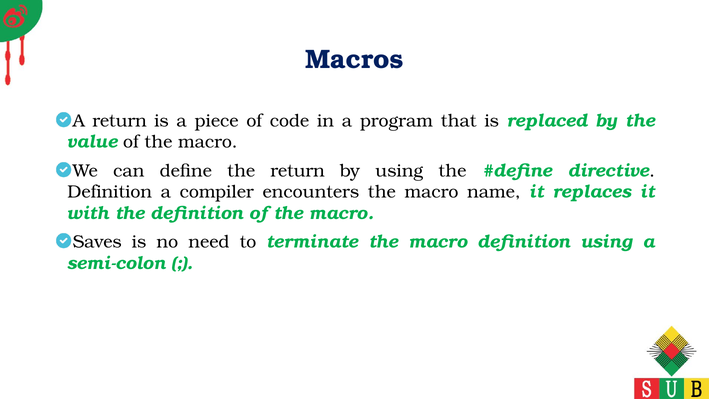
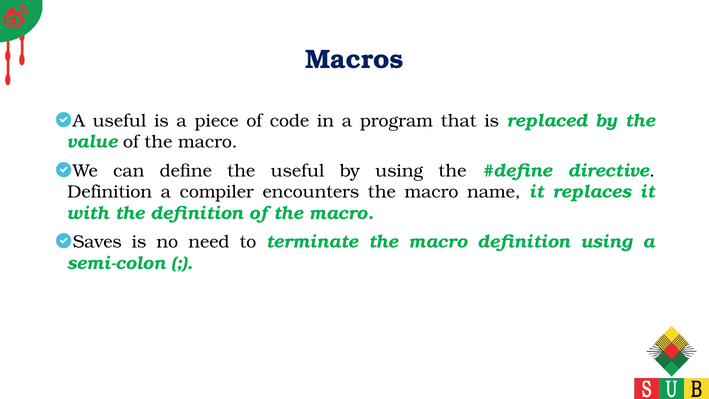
A return: return -> useful
the return: return -> useful
